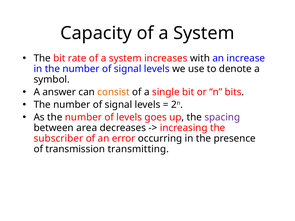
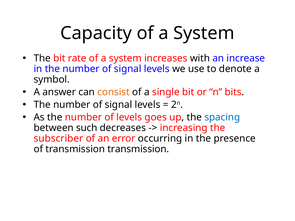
spacing colour: purple -> blue
area: area -> such
transmission transmitting: transmitting -> transmission
